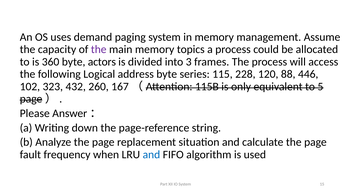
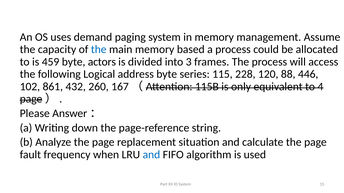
the at (99, 50) colour: purple -> blue
topics: topics -> based
360: 360 -> 459
323: 323 -> 861
5: 5 -> 4
